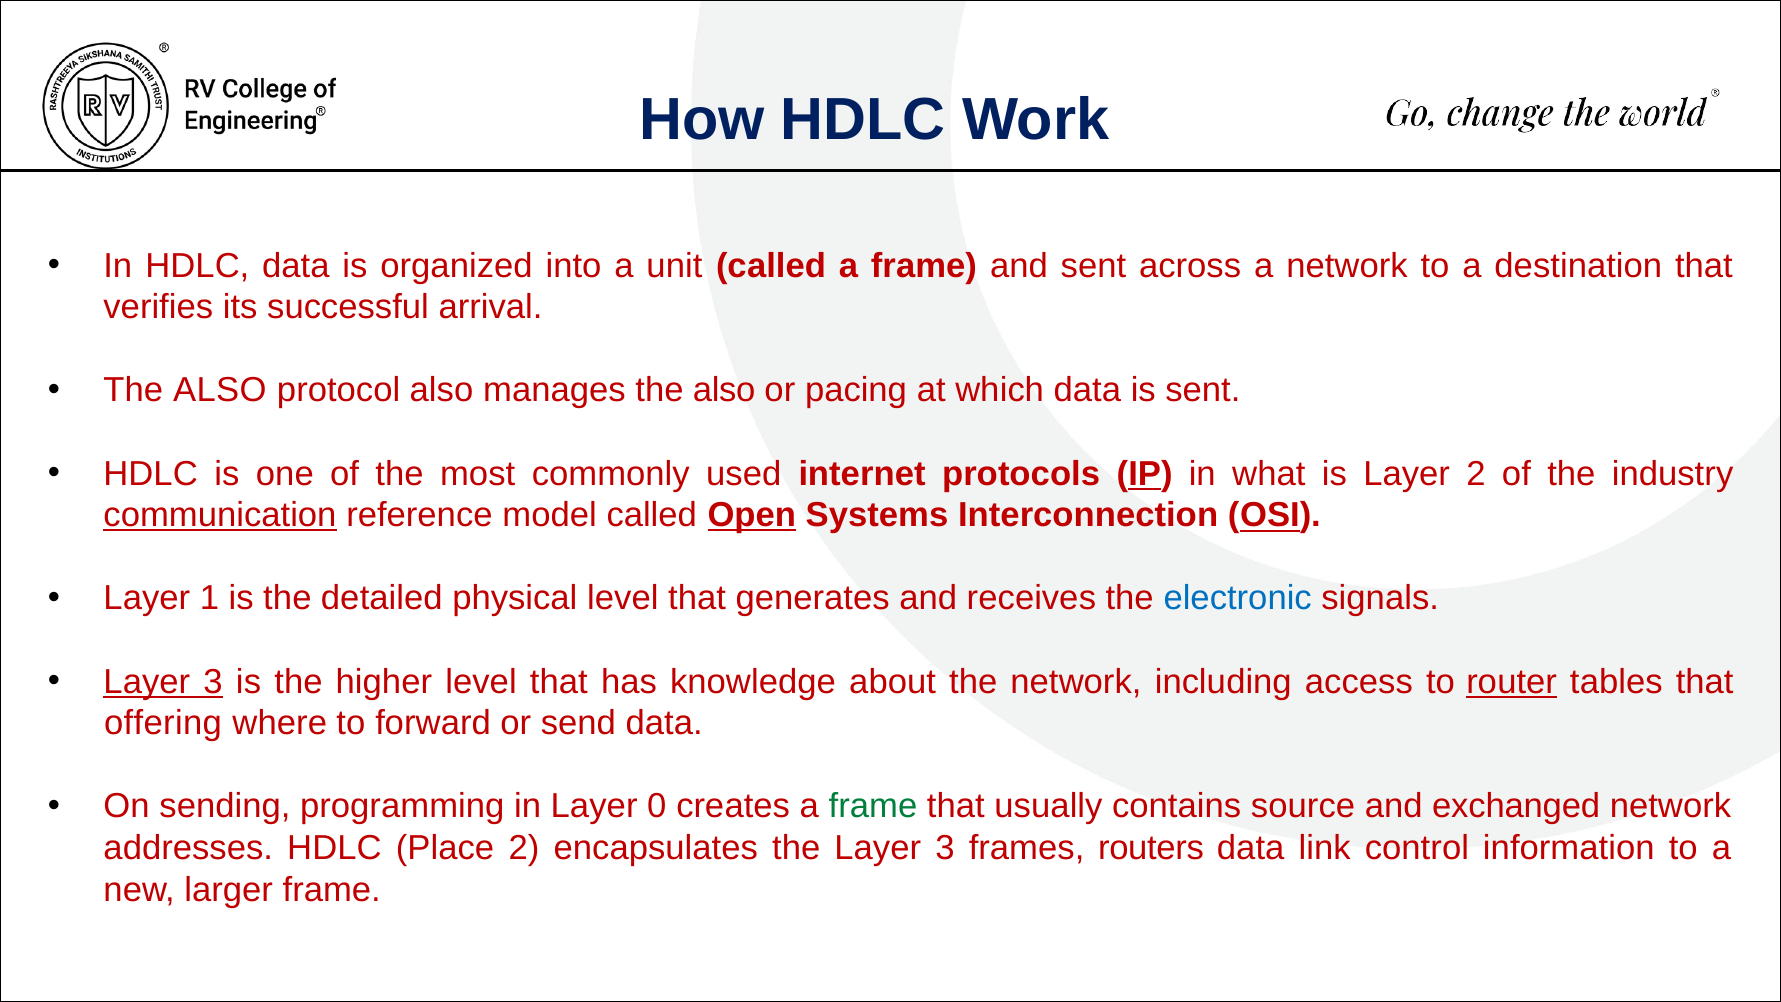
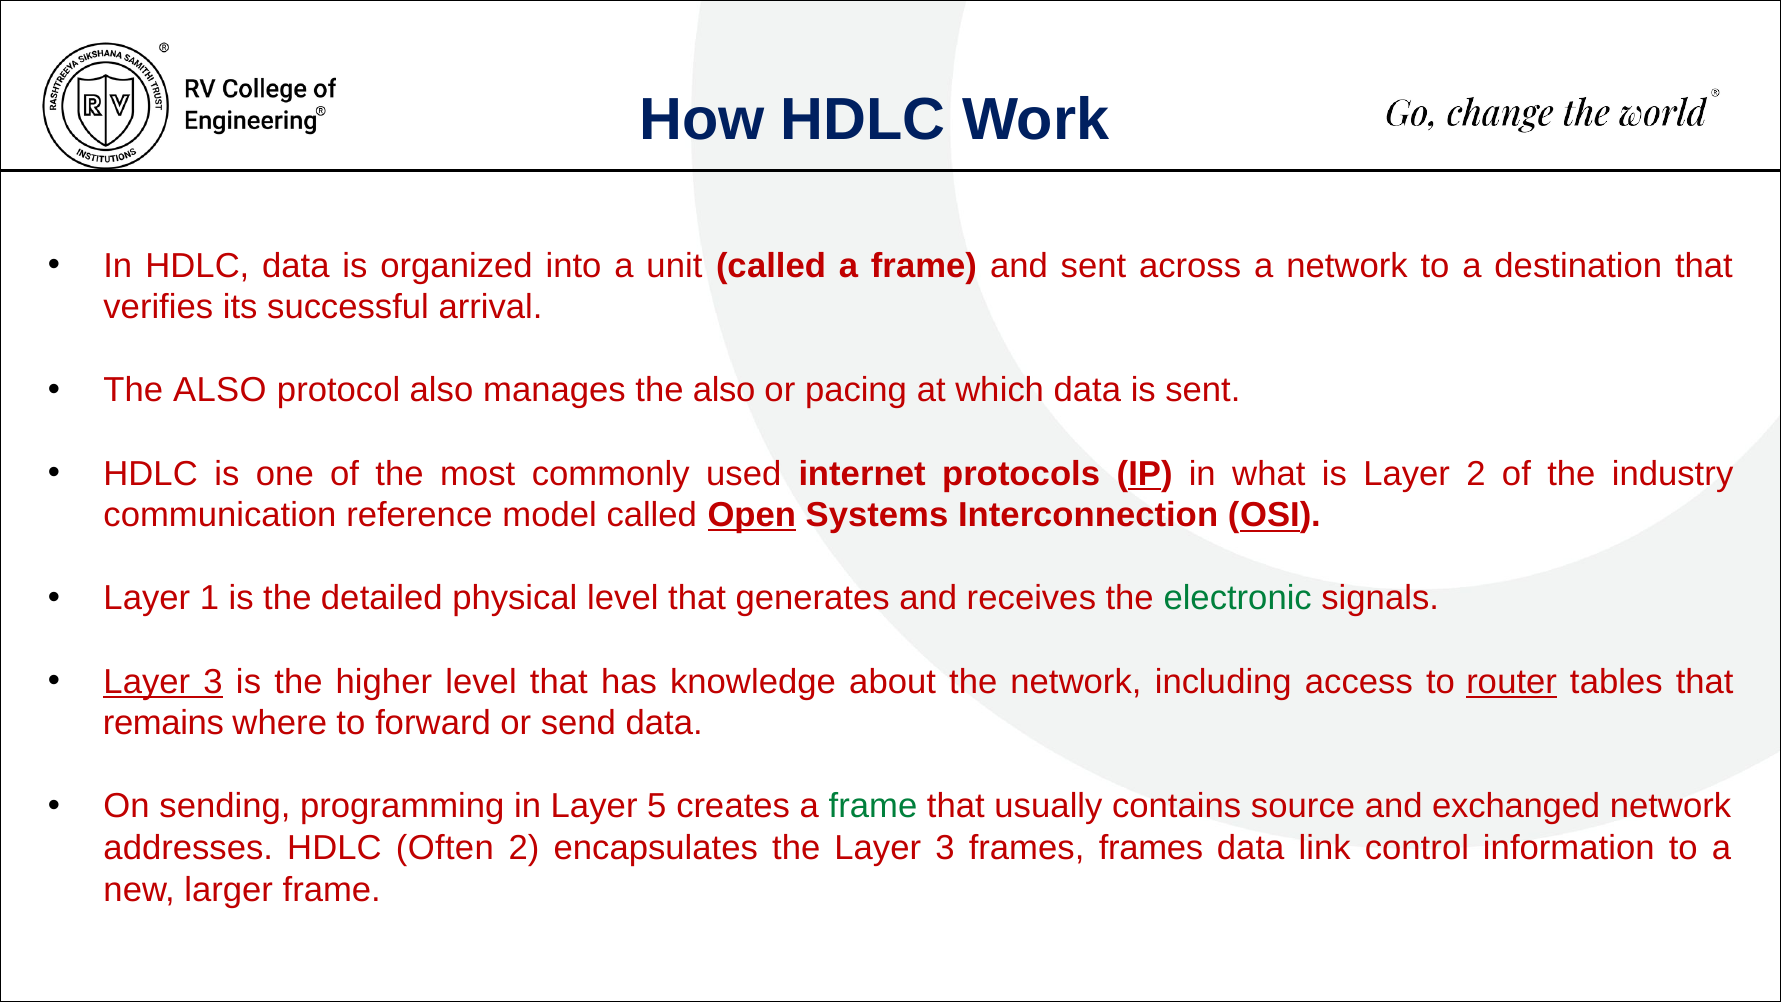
communication underline: present -> none
electronic colour: blue -> green
offering: offering -> remains
0: 0 -> 5
Place: Place -> Often
frames routers: routers -> frames
